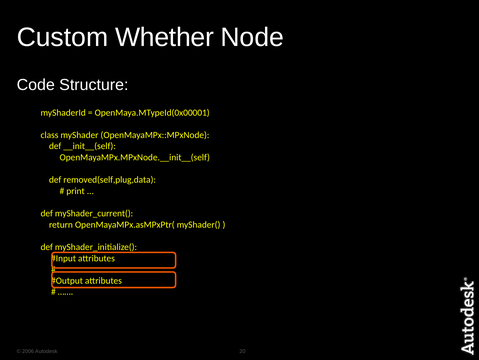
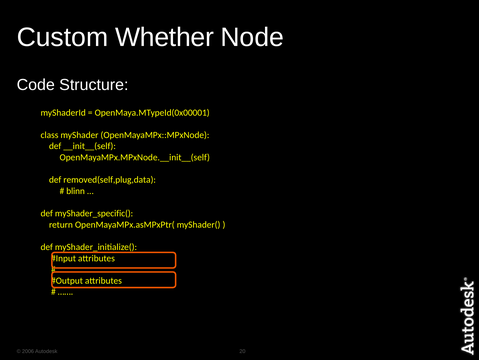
print: print -> blinn
myShader_current(: myShader_current( -> myShader_specific(
